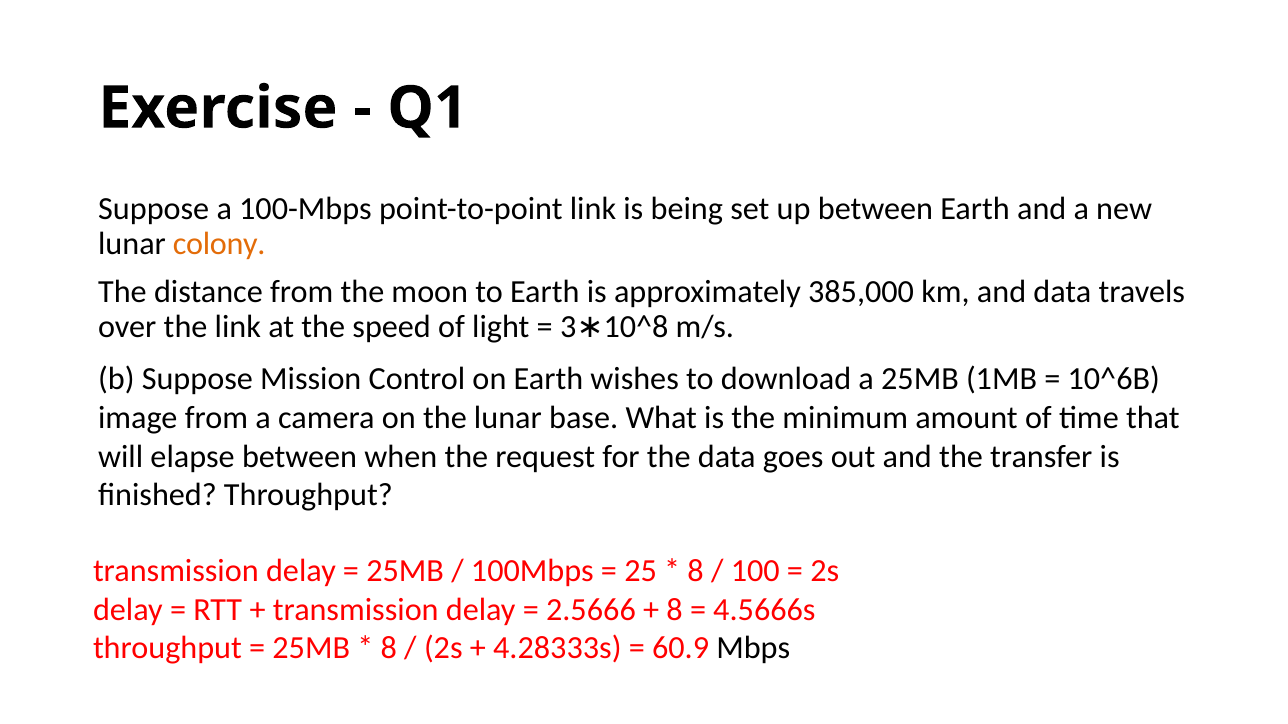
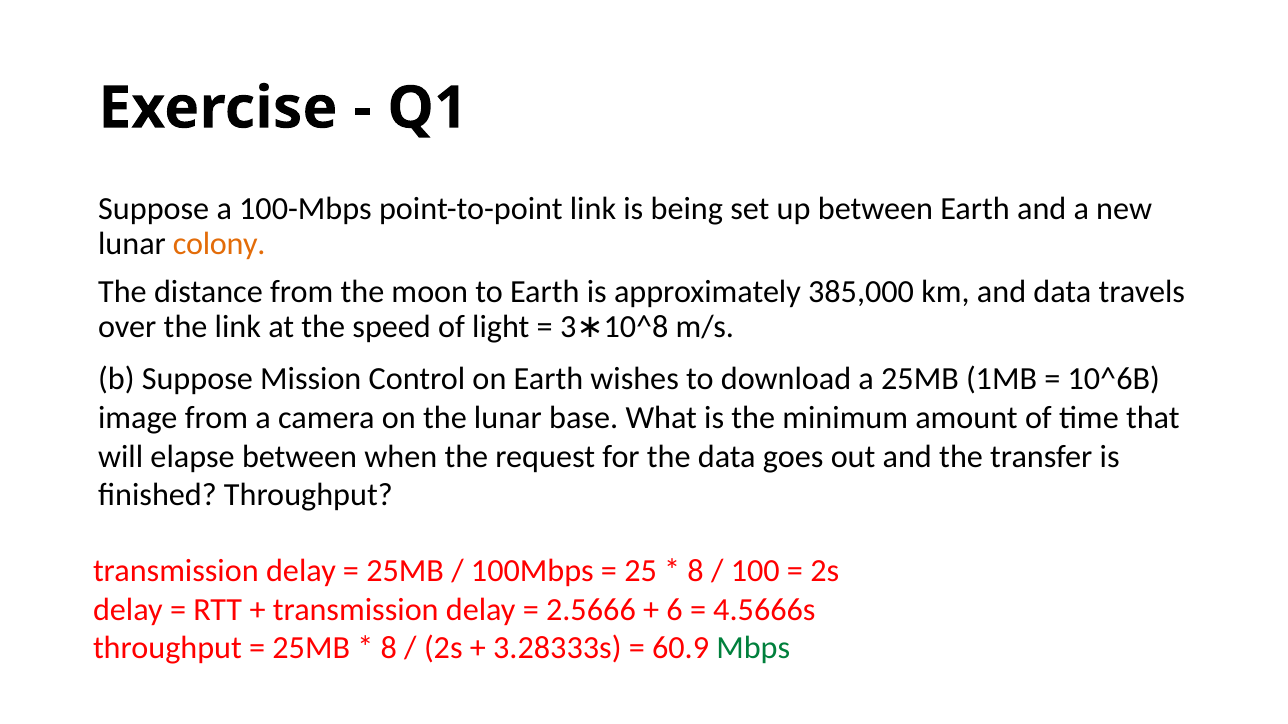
8 at (675, 610): 8 -> 6
4.28333s: 4.28333s -> 3.28333s
Mbps colour: black -> green
